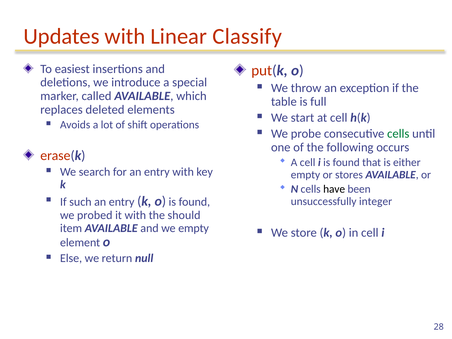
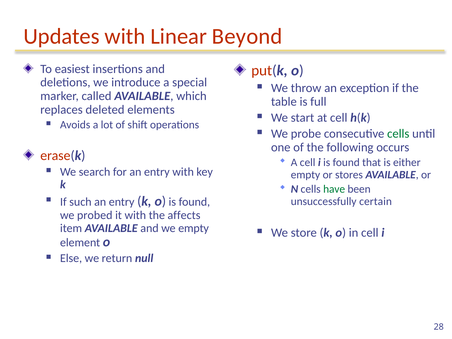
Classify: Classify -> Beyond
have colour: black -> green
integer: integer -> certain
should: should -> affects
